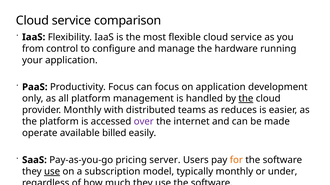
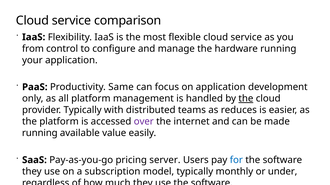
Productivity Focus: Focus -> Same
provider Monthly: Monthly -> Typically
operate at (40, 134): operate -> running
billed: billed -> value
for colour: orange -> blue
use at (52, 172) underline: present -> none
